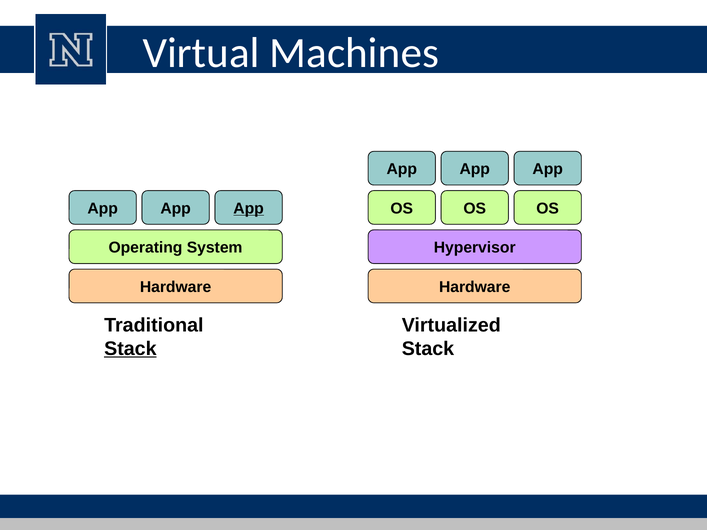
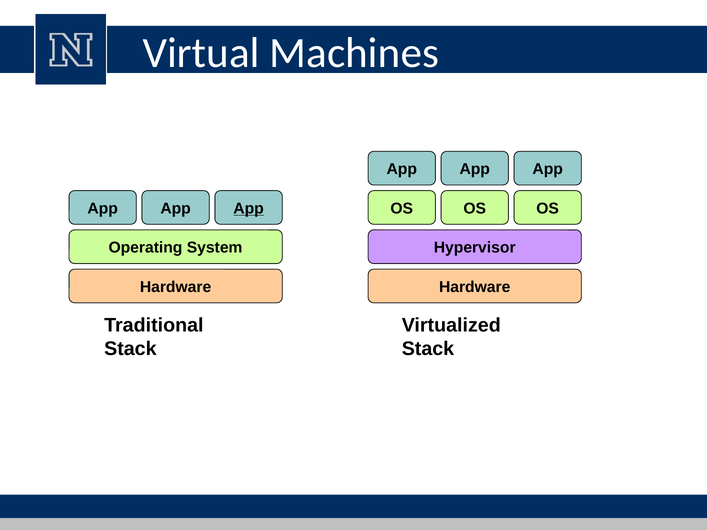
Stack at (130, 349) underline: present -> none
